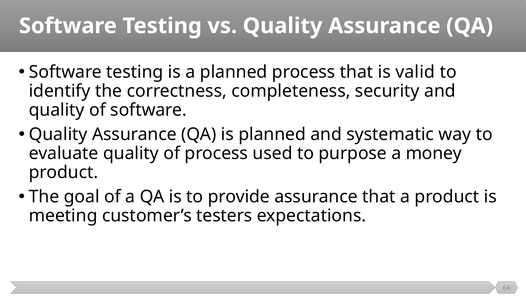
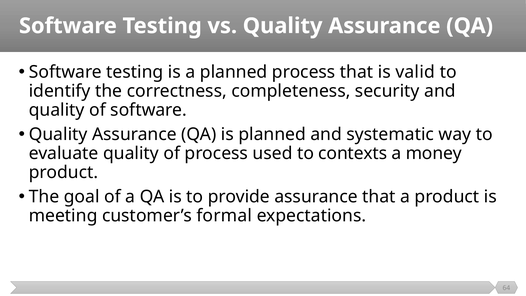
purpose: purpose -> contexts
testers: testers -> formal
